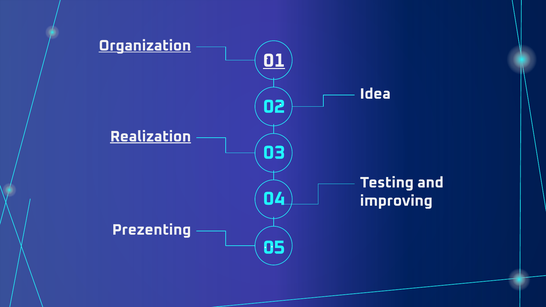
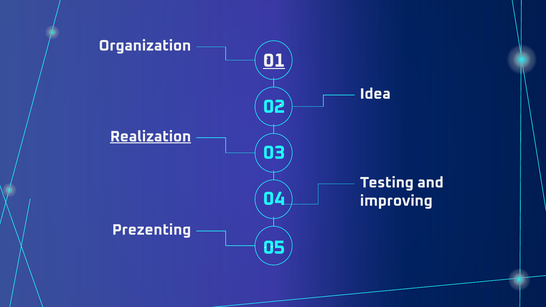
Organization underline: present -> none
